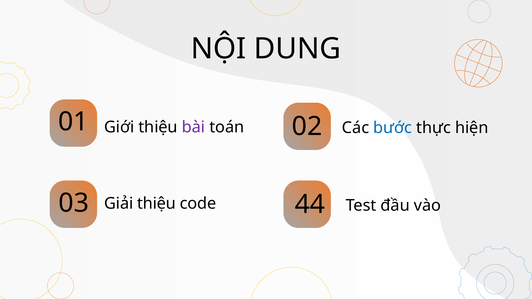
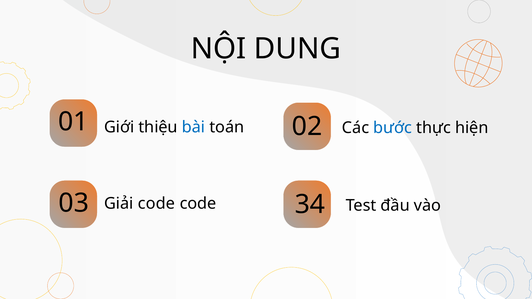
bài colour: purple -> blue
44: 44 -> 34
Giải thiệu: thiệu -> code
